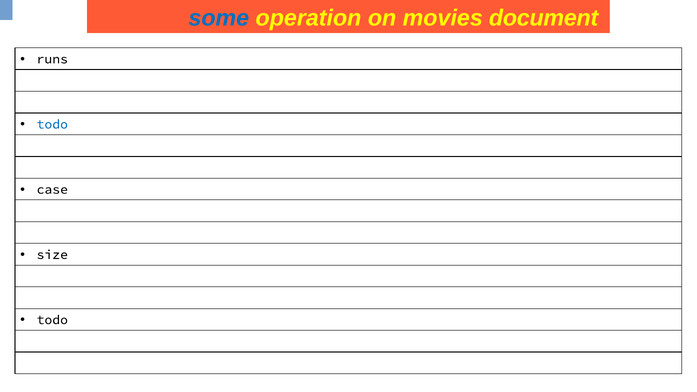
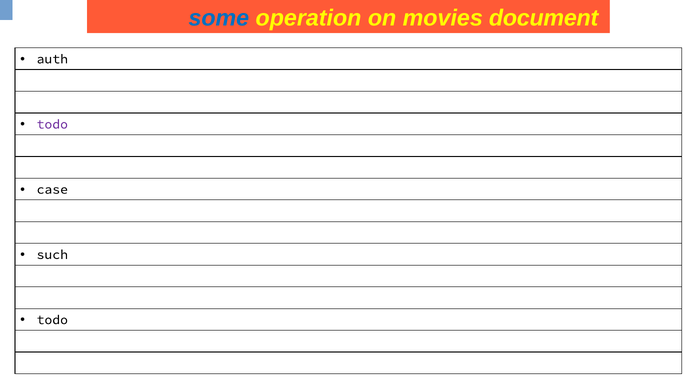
runs: runs -> auth
todo at (52, 124) colour: blue -> purple
size: size -> such
